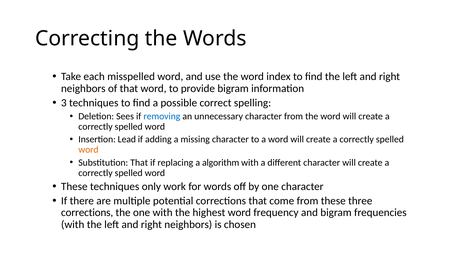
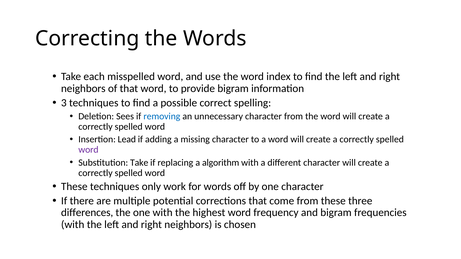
word at (88, 150) colour: orange -> purple
Substitution That: That -> Take
corrections at (87, 213): corrections -> differences
